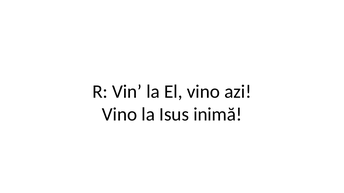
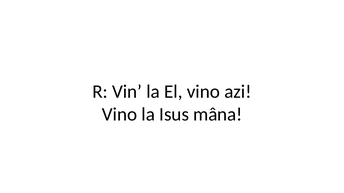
inimă: inimă -> mâna
